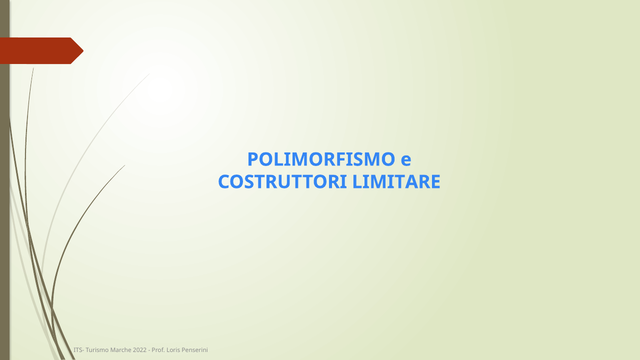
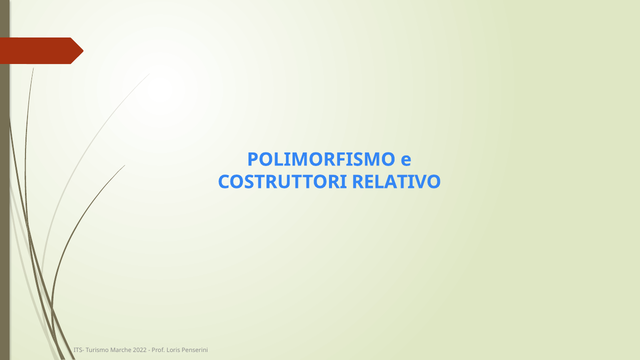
LIMITARE: LIMITARE -> RELATIVO
